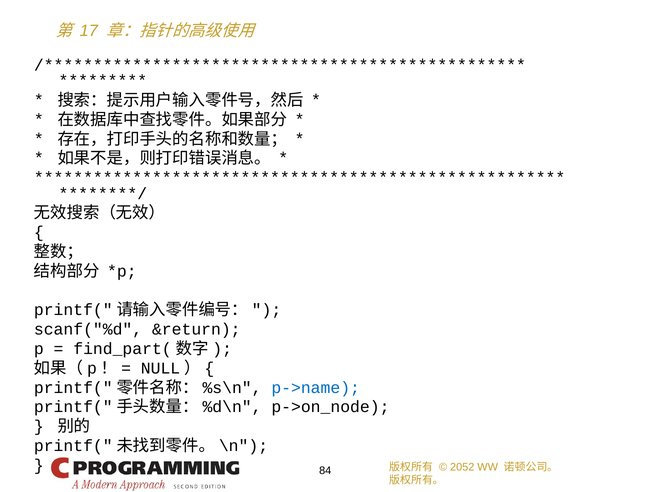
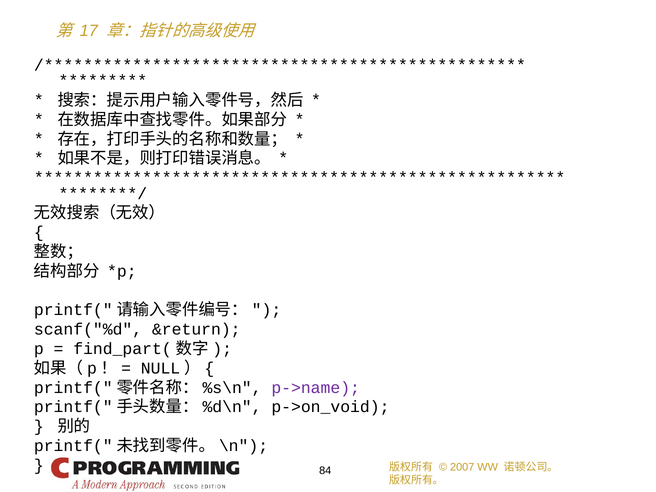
p->name colour: blue -> purple
p->on_node: p->on_node -> p->on_void
2052: 2052 -> 2007
